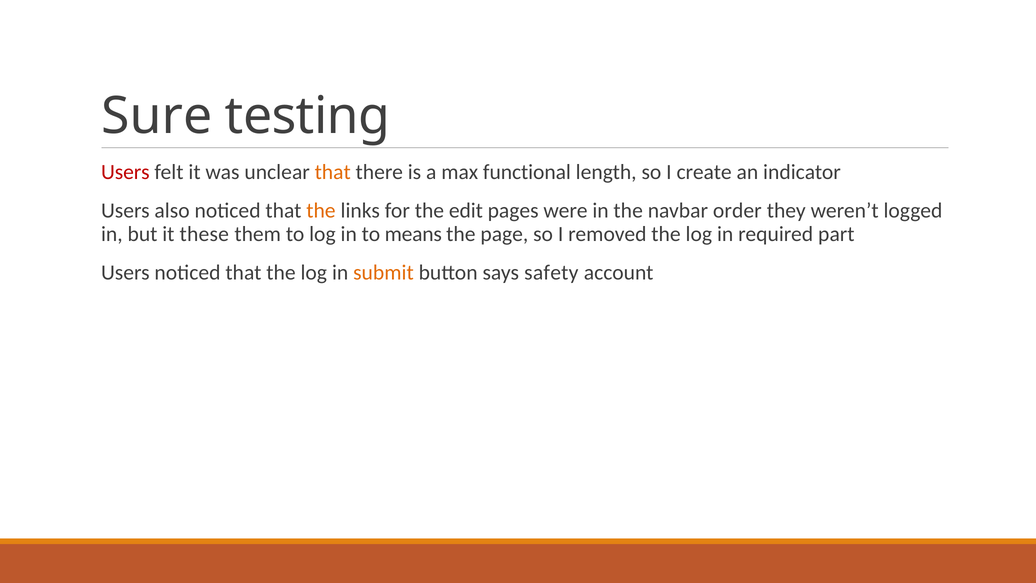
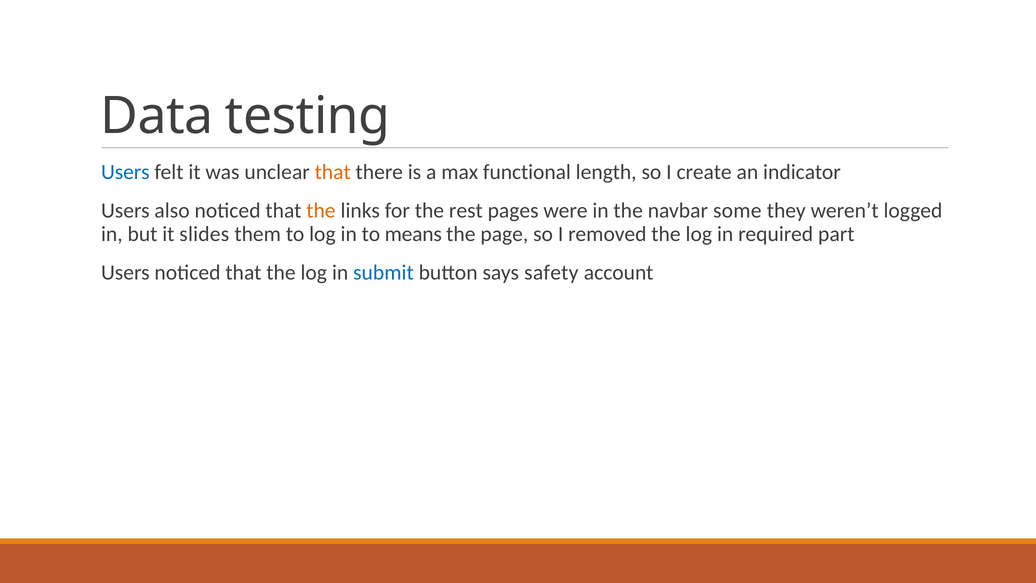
Sure: Sure -> Data
Users at (125, 172) colour: red -> blue
edit: edit -> rest
order: order -> some
these: these -> slides
submit colour: orange -> blue
